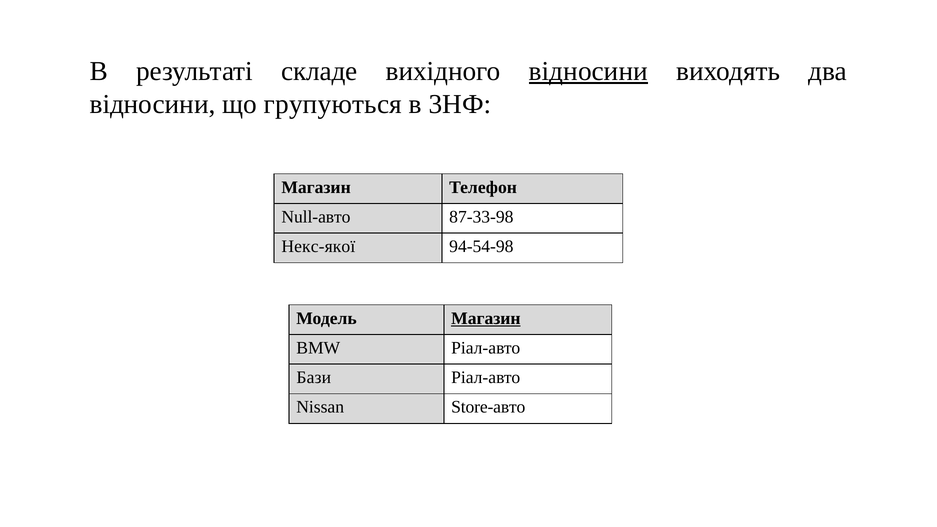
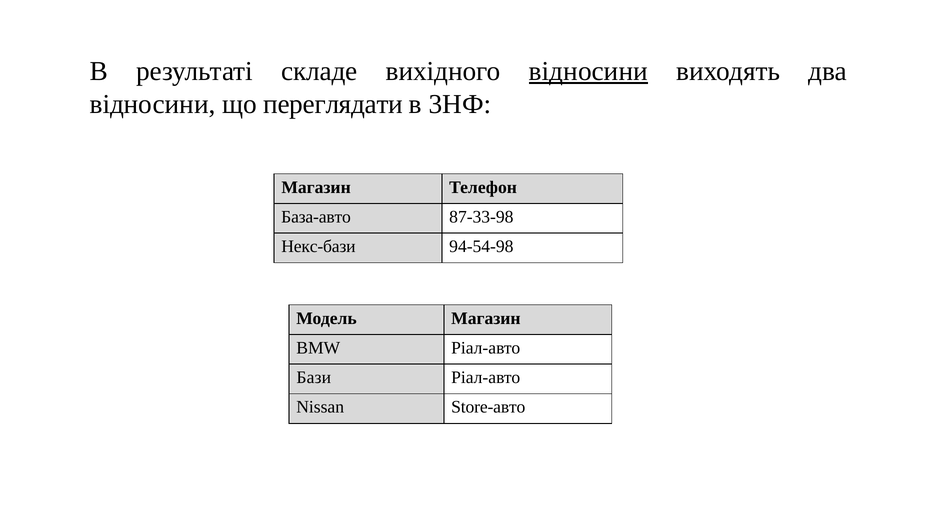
групуються: групуються -> переглядати
Null-авто: Null-авто -> База-авто
Некс-якої: Некс-якої -> Некс-бази
Магазин at (486, 318) underline: present -> none
